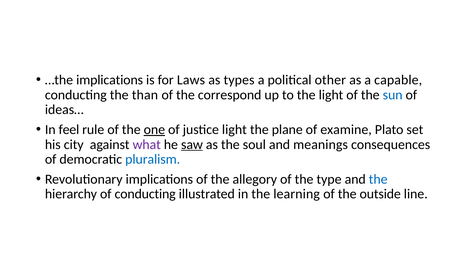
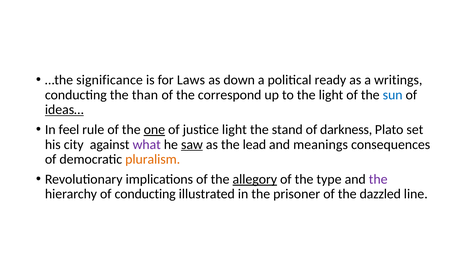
…the implications: implications -> significance
types: types -> down
other: other -> ready
capable: capable -> writings
ideas… underline: none -> present
plane: plane -> stand
examine: examine -> darkness
soul: soul -> lead
pluralism colour: blue -> orange
allegory underline: none -> present
the at (378, 179) colour: blue -> purple
learning: learning -> prisoner
outside: outside -> dazzled
